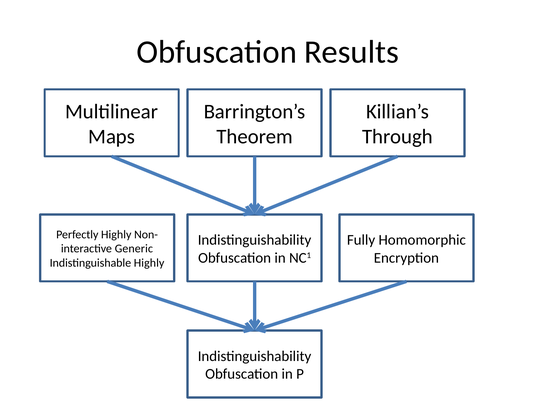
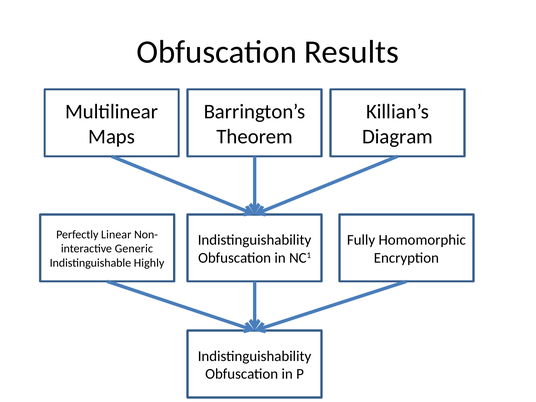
Through: Through -> Diagram
Perfectly Highly: Highly -> Linear
